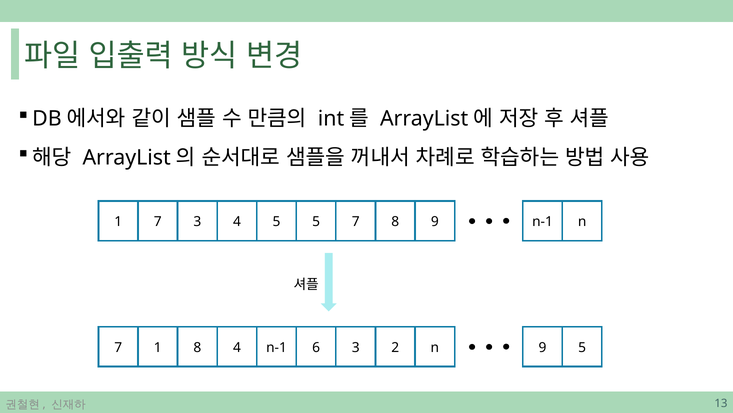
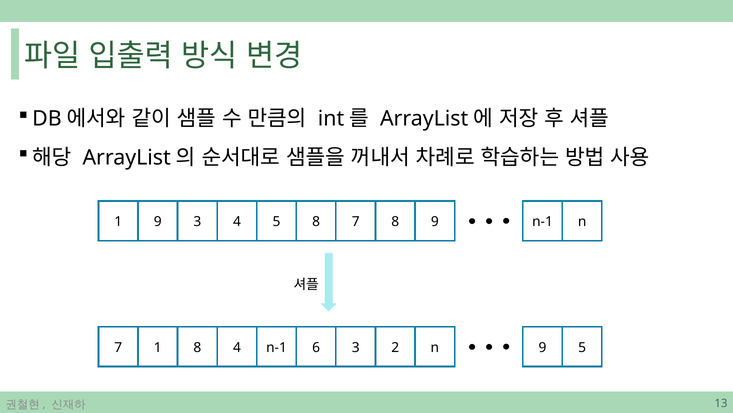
1 7: 7 -> 9
5 5: 5 -> 8
